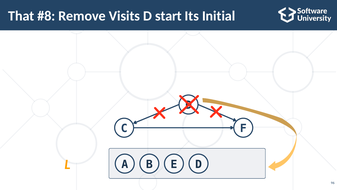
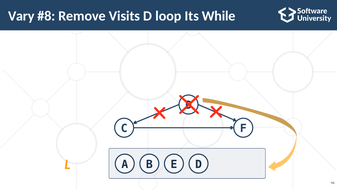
That: That -> Vary
start: start -> loop
Initial: Initial -> While
